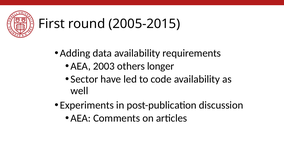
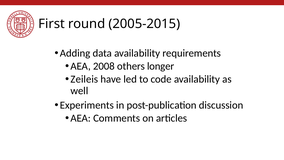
2003: 2003 -> 2008
Sector: Sector -> Zeileis
